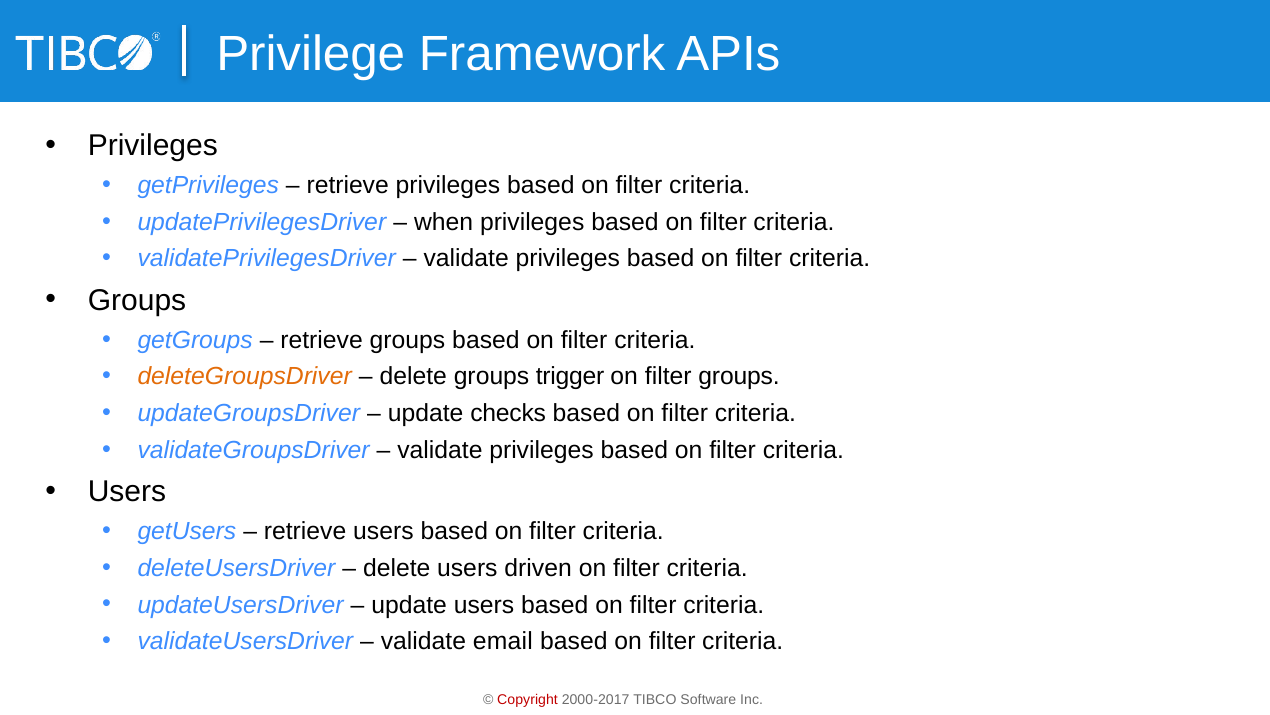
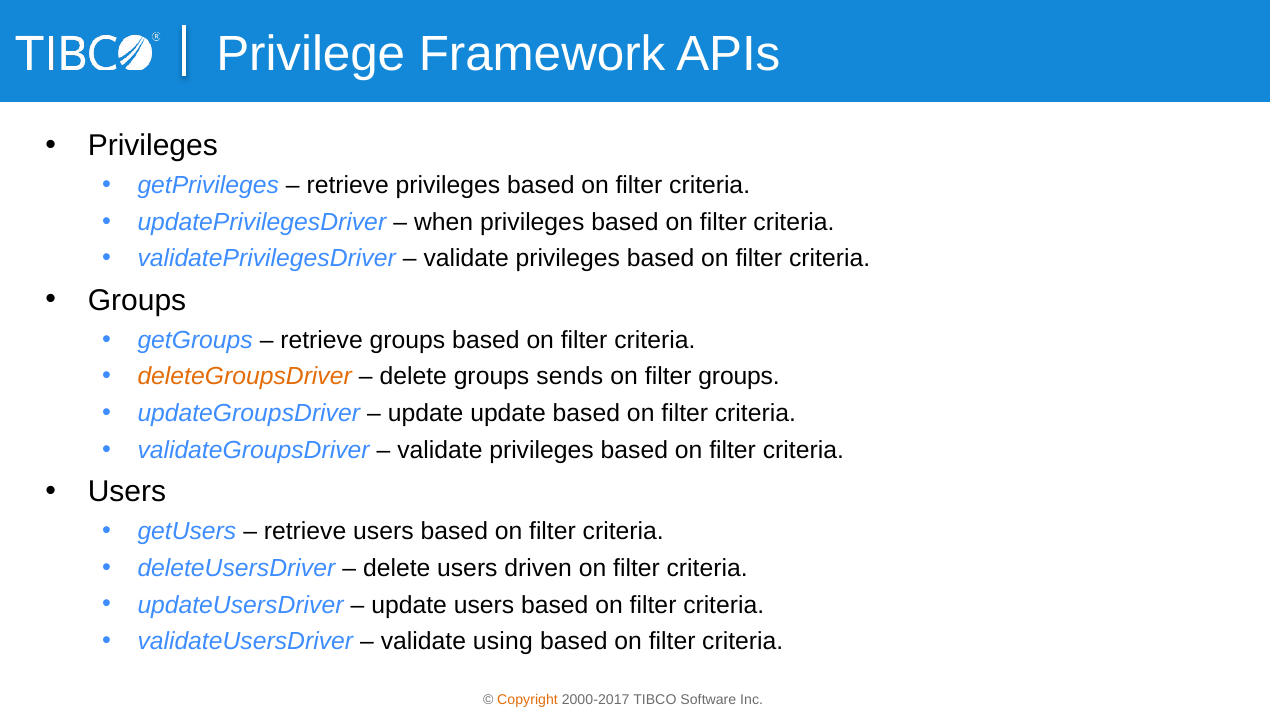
trigger: trigger -> sends
update checks: checks -> update
email: email -> using
Copyright colour: red -> orange
